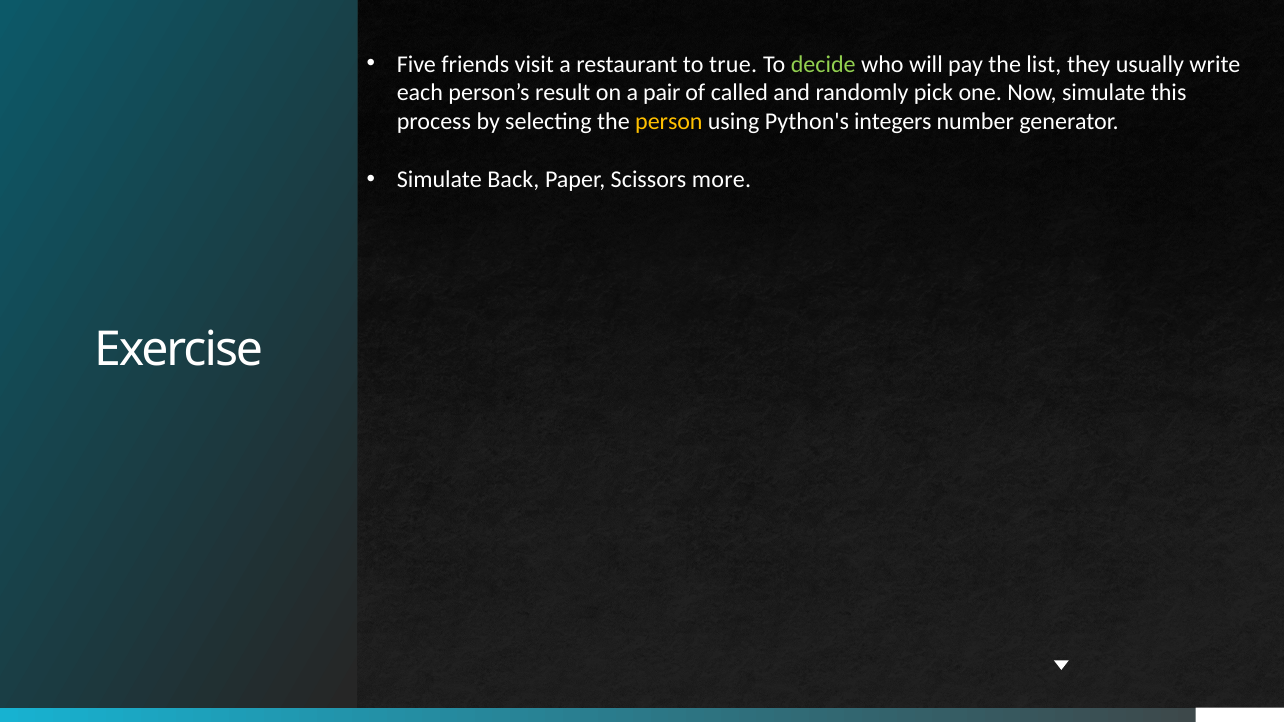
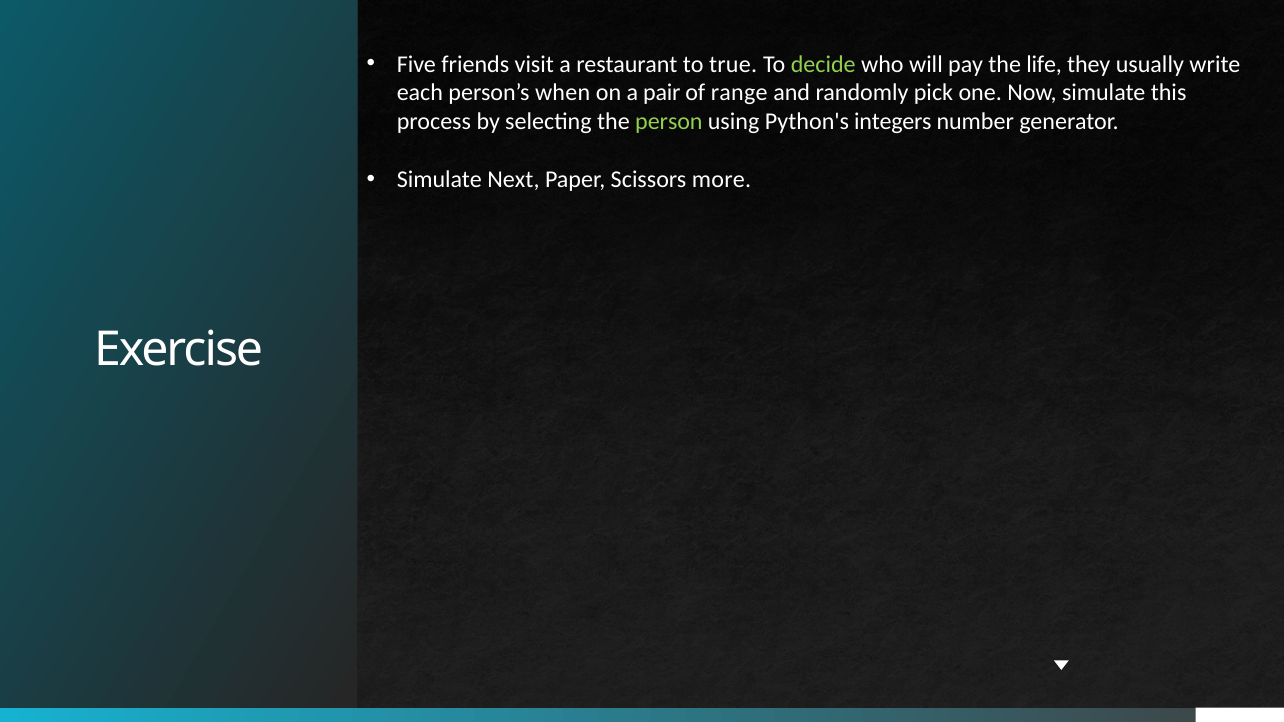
list: list -> life
result: result -> when
called: called -> range
person colour: yellow -> light green
Back: Back -> Next
